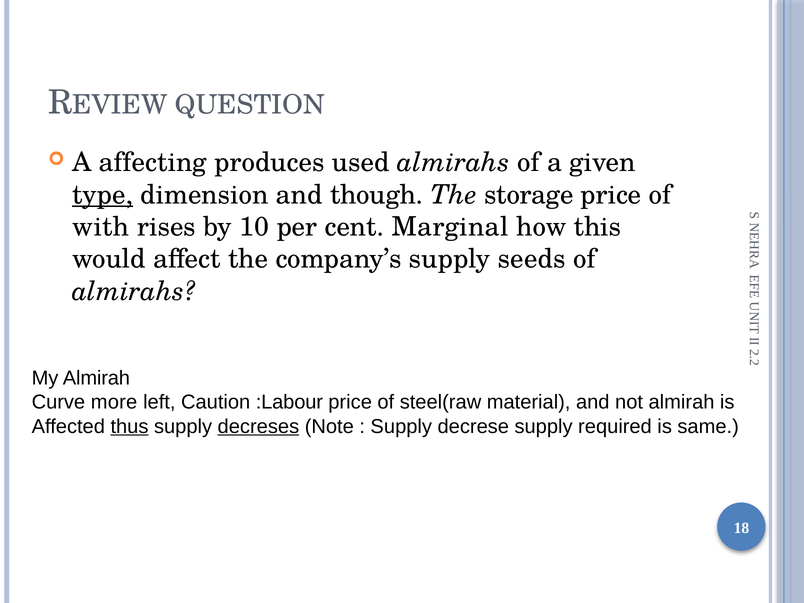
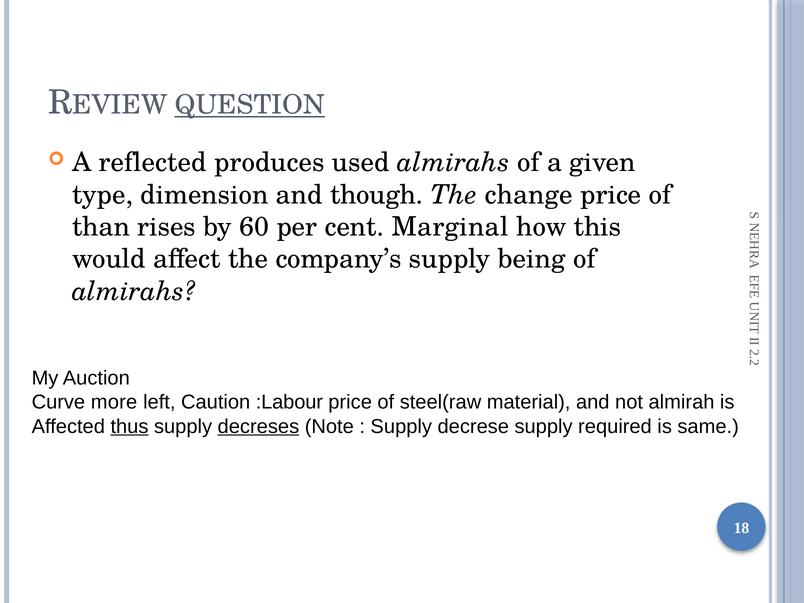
QUESTION underline: none -> present
affecting: affecting -> reflected
type underline: present -> none
storage: storage -> change
with: with -> than
10: 10 -> 60
seeds: seeds -> being
My Almirah: Almirah -> Auction
